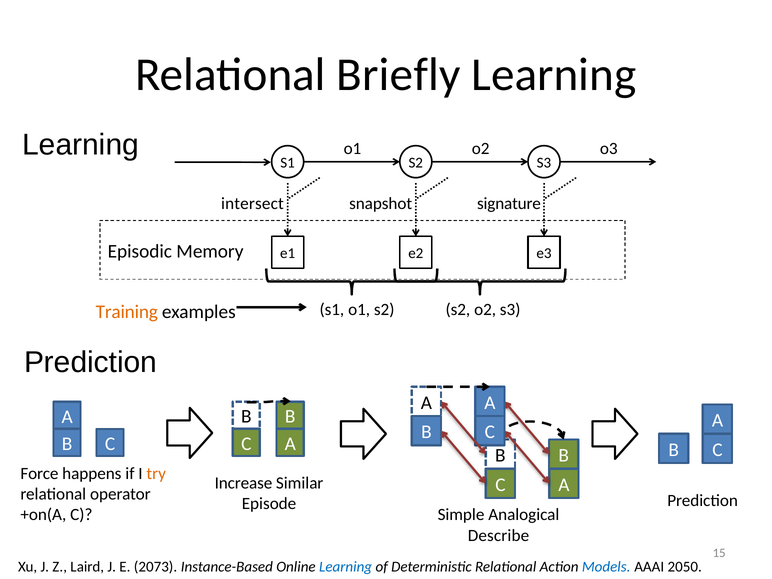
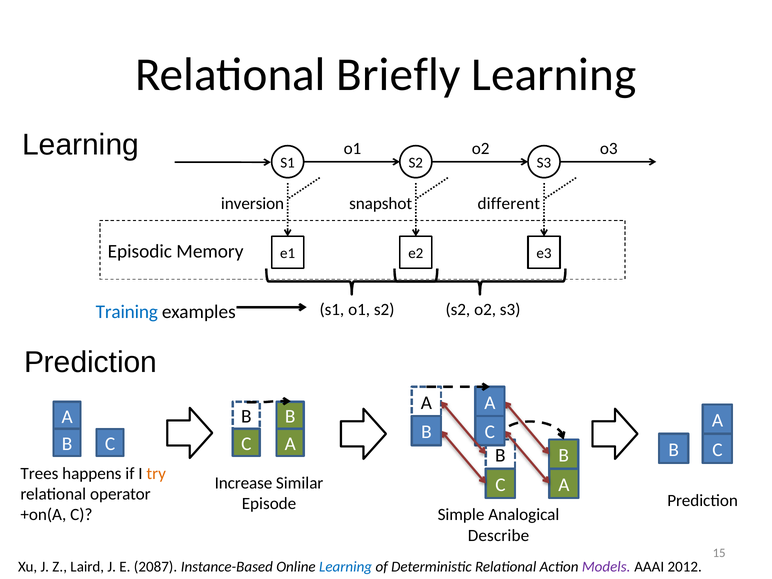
intersect: intersect -> inversion
signature: signature -> different
Training colour: orange -> blue
Force: Force -> Trees
2073: 2073 -> 2087
Models colour: blue -> purple
2050: 2050 -> 2012
